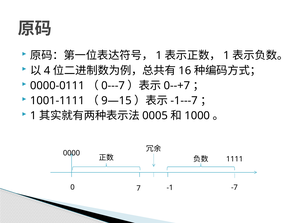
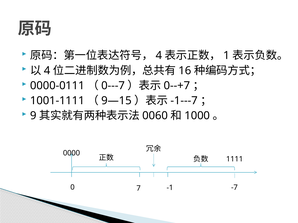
1 at (159, 56): 1 -> 4
1 at (33, 116): 1 -> 9
0005: 0005 -> 0060
